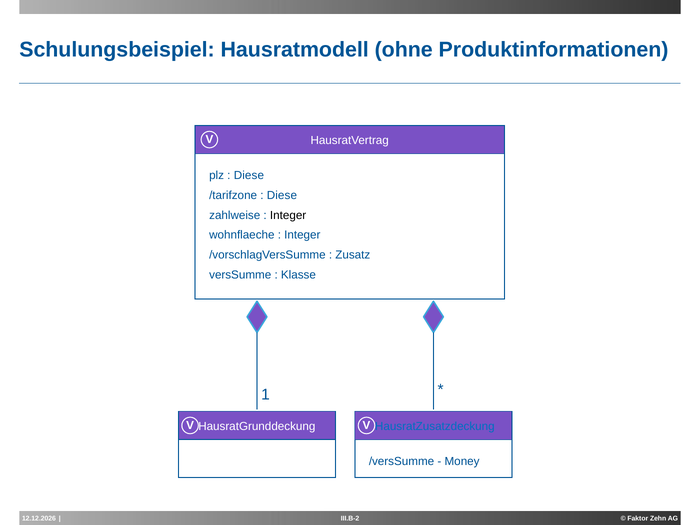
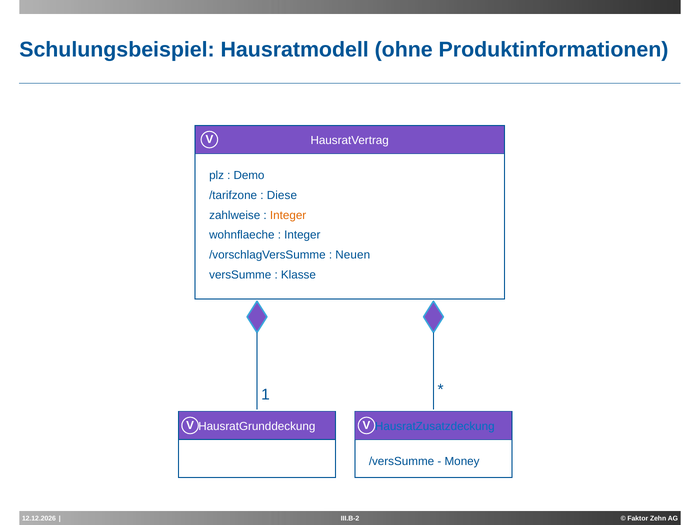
Diese at (249, 176): Diese -> Demo
Integer at (288, 215) colour: black -> orange
Zusatz: Zusatz -> Neuen
